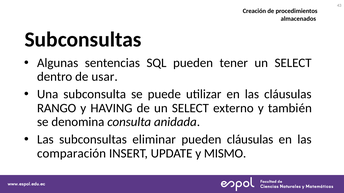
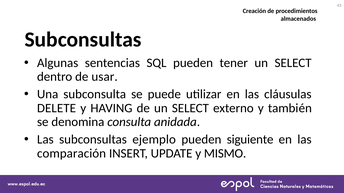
RANGO: RANGO -> DELETE
eliminar: eliminar -> ejemplo
pueden cláusulas: cláusulas -> siguiente
